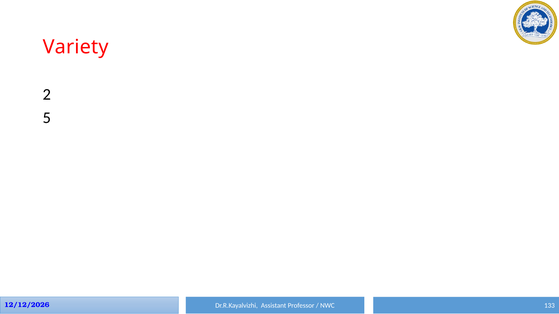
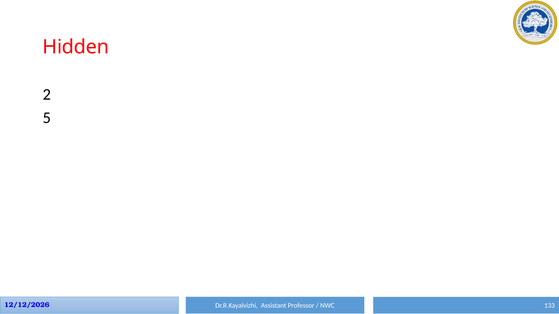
Variety: Variety -> Hidden
